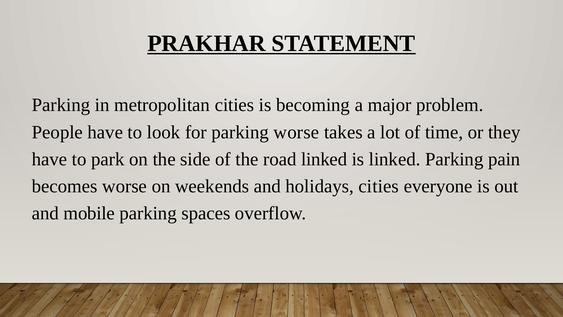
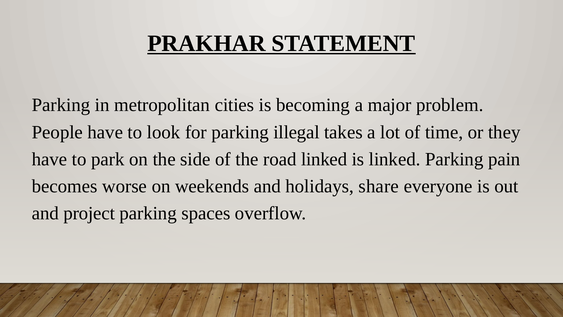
parking worse: worse -> illegal
holidays cities: cities -> share
mobile: mobile -> project
